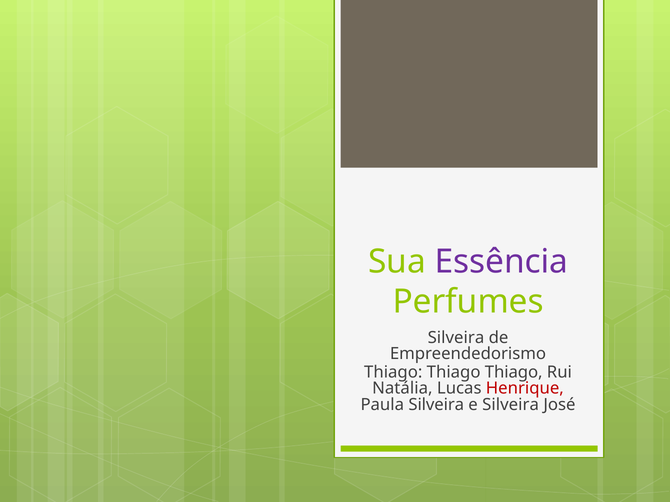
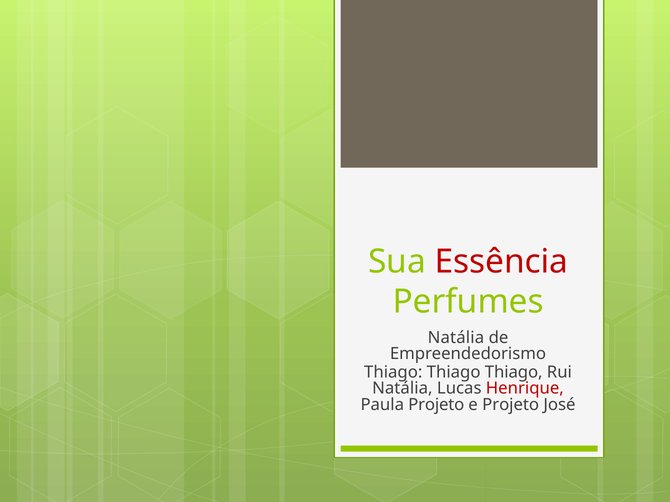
Essência colour: purple -> red
Silveira at (456, 338): Silveira -> Natália
Paula Silveira: Silveira -> Projeto
e Silveira: Silveira -> Projeto
